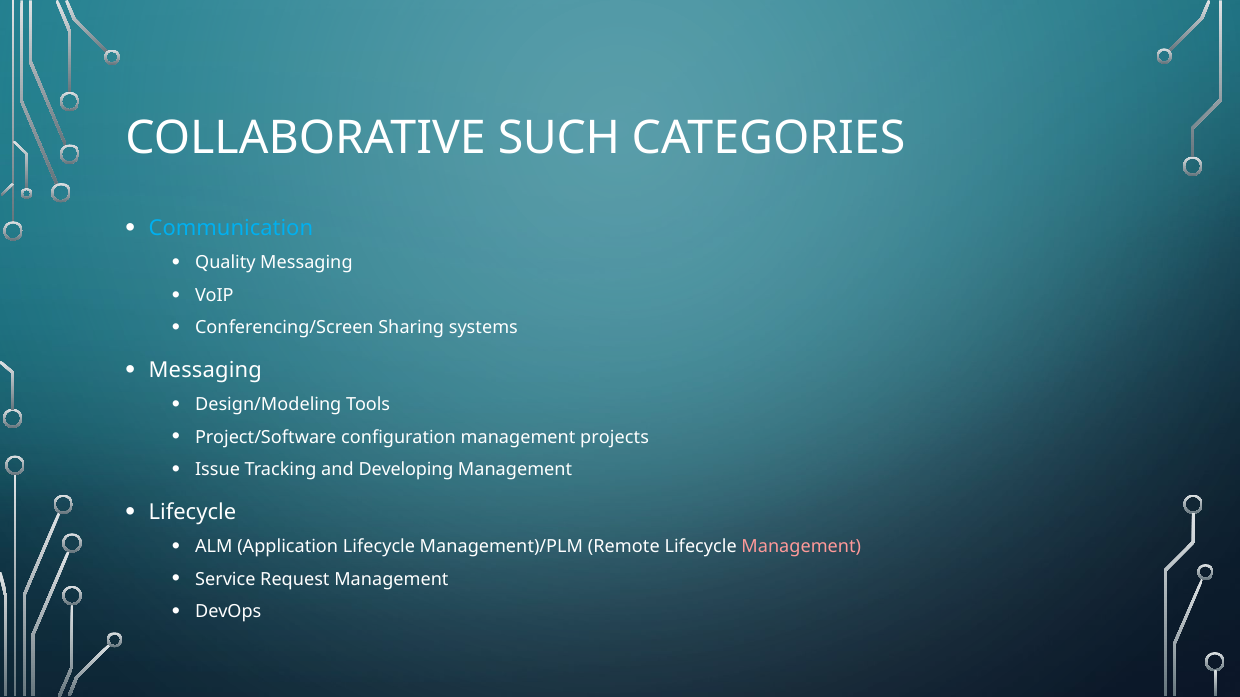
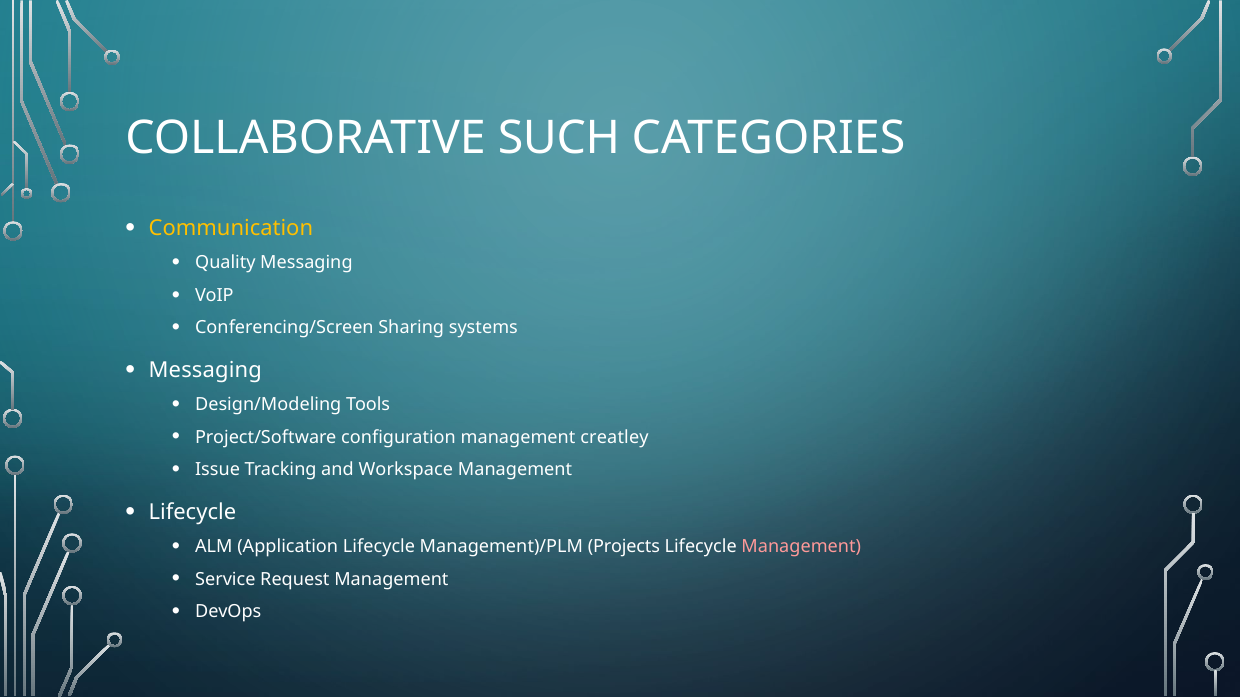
Communication colour: light blue -> yellow
projects: projects -> creatley
Developing: Developing -> Workspace
Remote: Remote -> Projects
